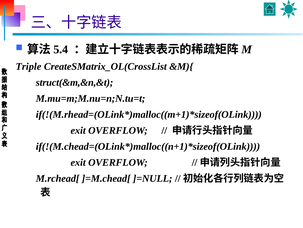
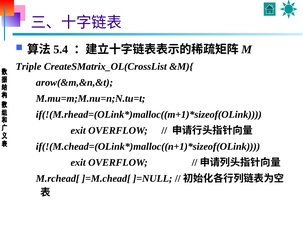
struct(&m,&n,&t: struct(&m,&n,&t -> arow(&m,&n,&t
